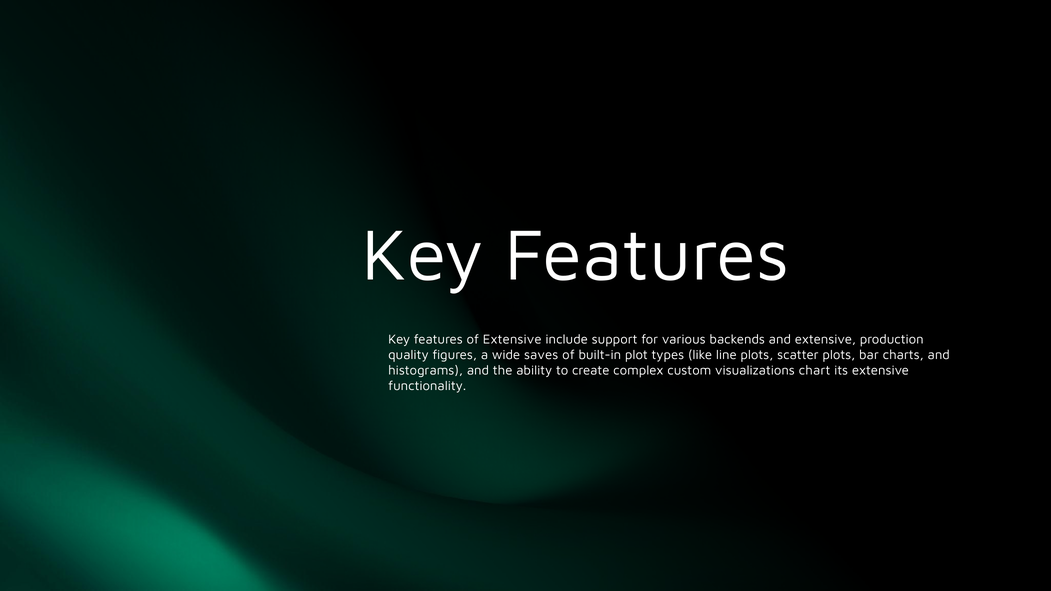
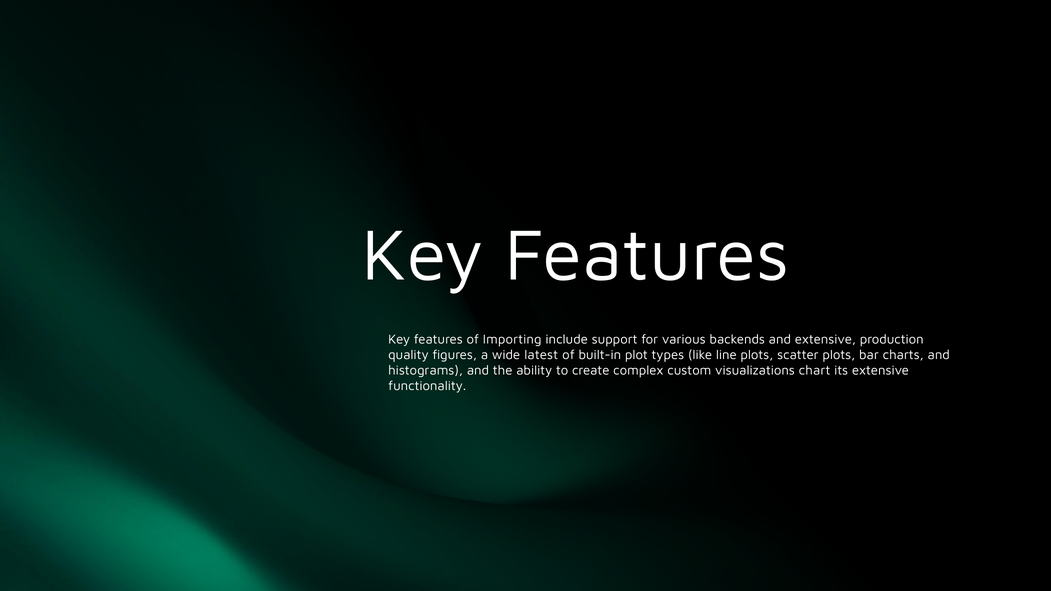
of Extensive: Extensive -> Importing
saves: saves -> latest
